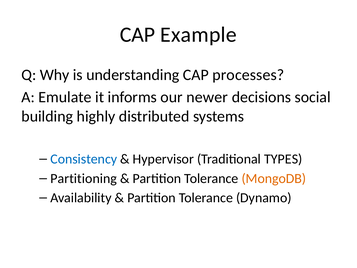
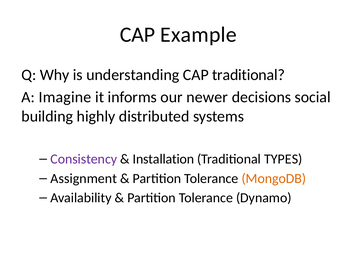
CAP processes: processes -> traditional
Emulate: Emulate -> Imagine
Consistency colour: blue -> purple
Hypervisor: Hypervisor -> Installation
Partitioning: Partitioning -> Assignment
